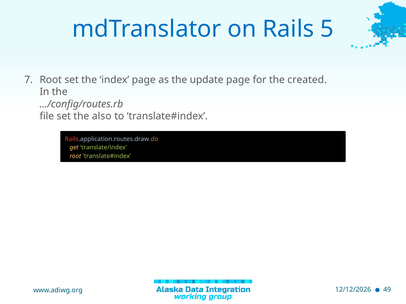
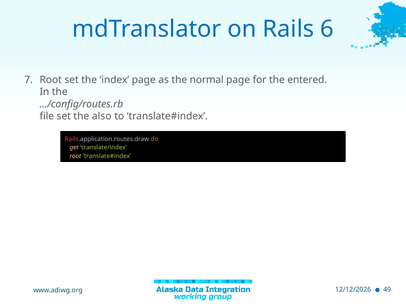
5: 5 -> 6
update: update -> normal
created: created -> entered
